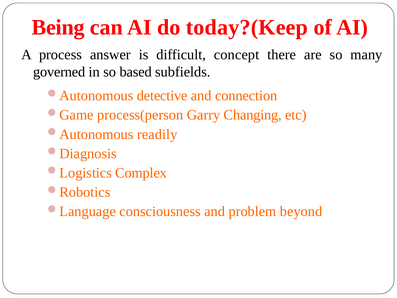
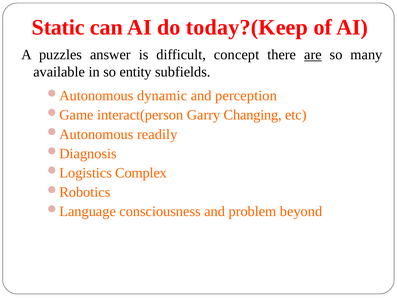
Being: Being -> Static
process: process -> puzzles
are underline: none -> present
governed: governed -> available
based: based -> entity
detective: detective -> dynamic
connection: connection -> perception
process(person: process(person -> interact(person
